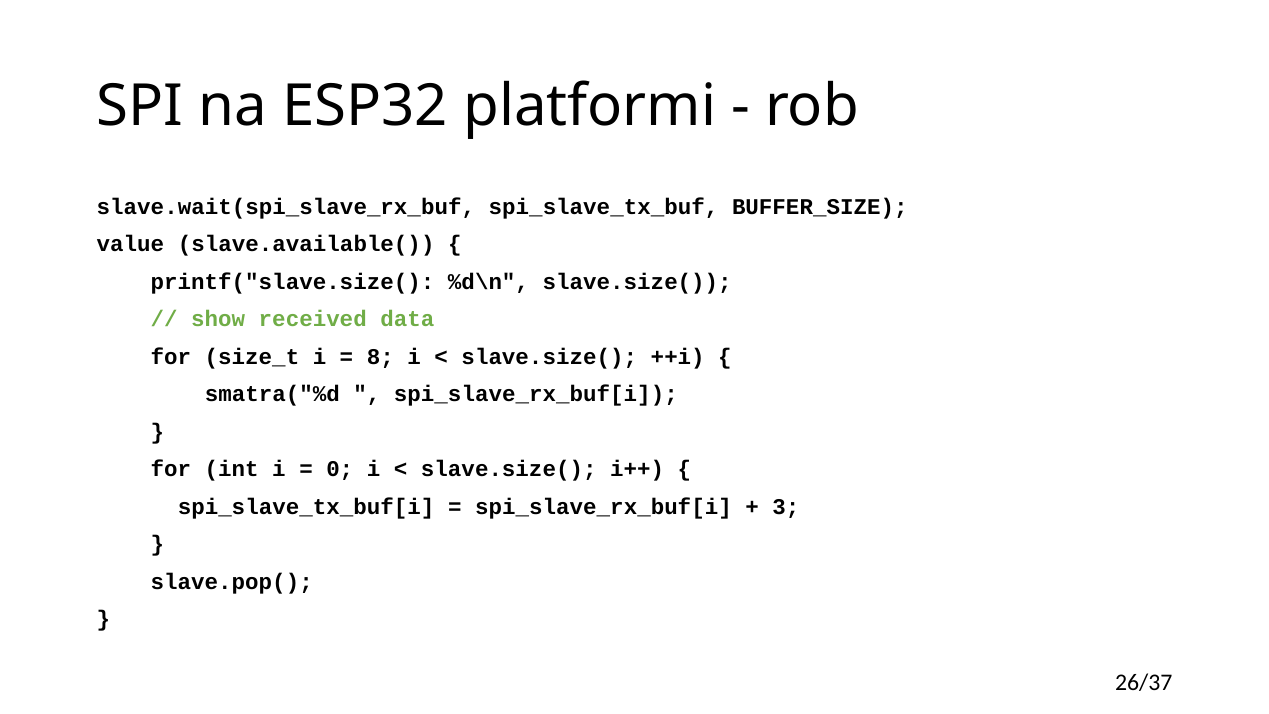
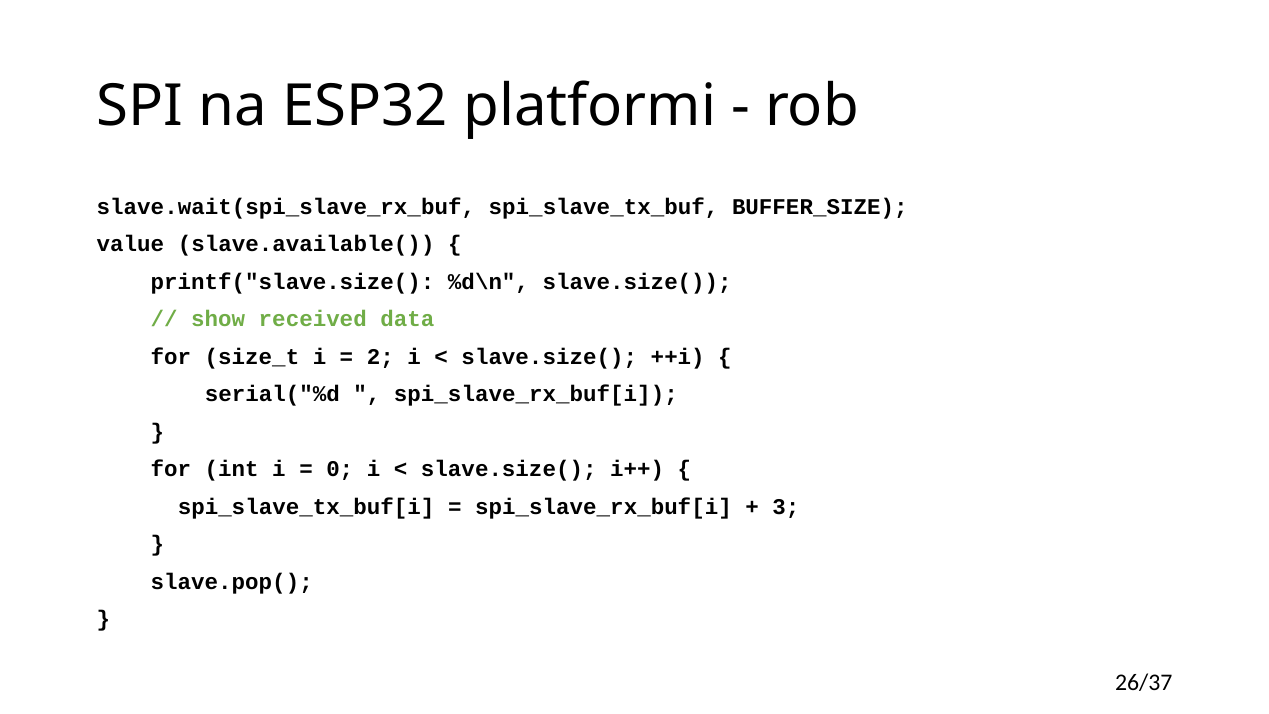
8: 8 -> 2
smatra("%d: smatra("%d -> serial("%d
